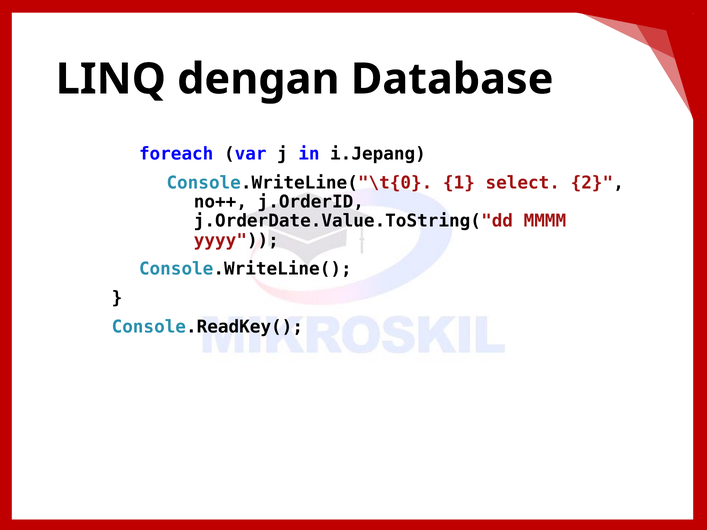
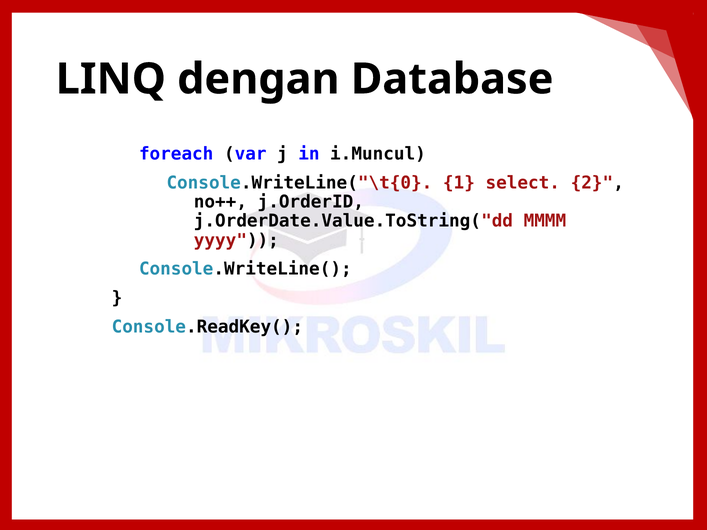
i.Jepang: i.Jepang -> i.Muncul
